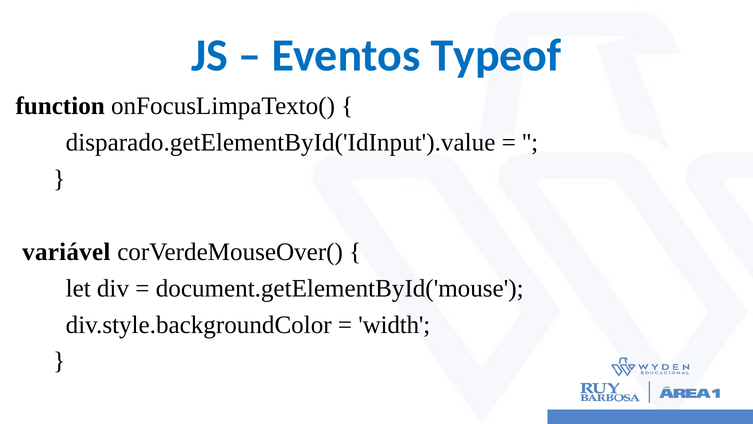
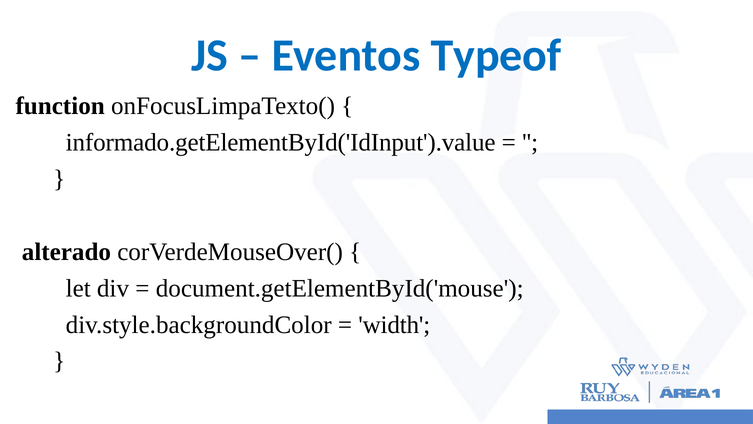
disparado.getElementById('IdInput').value: disparado.getElementById('IdInput').value -> informado.getElementById('IdInput').value
variável: variável -> alterado
